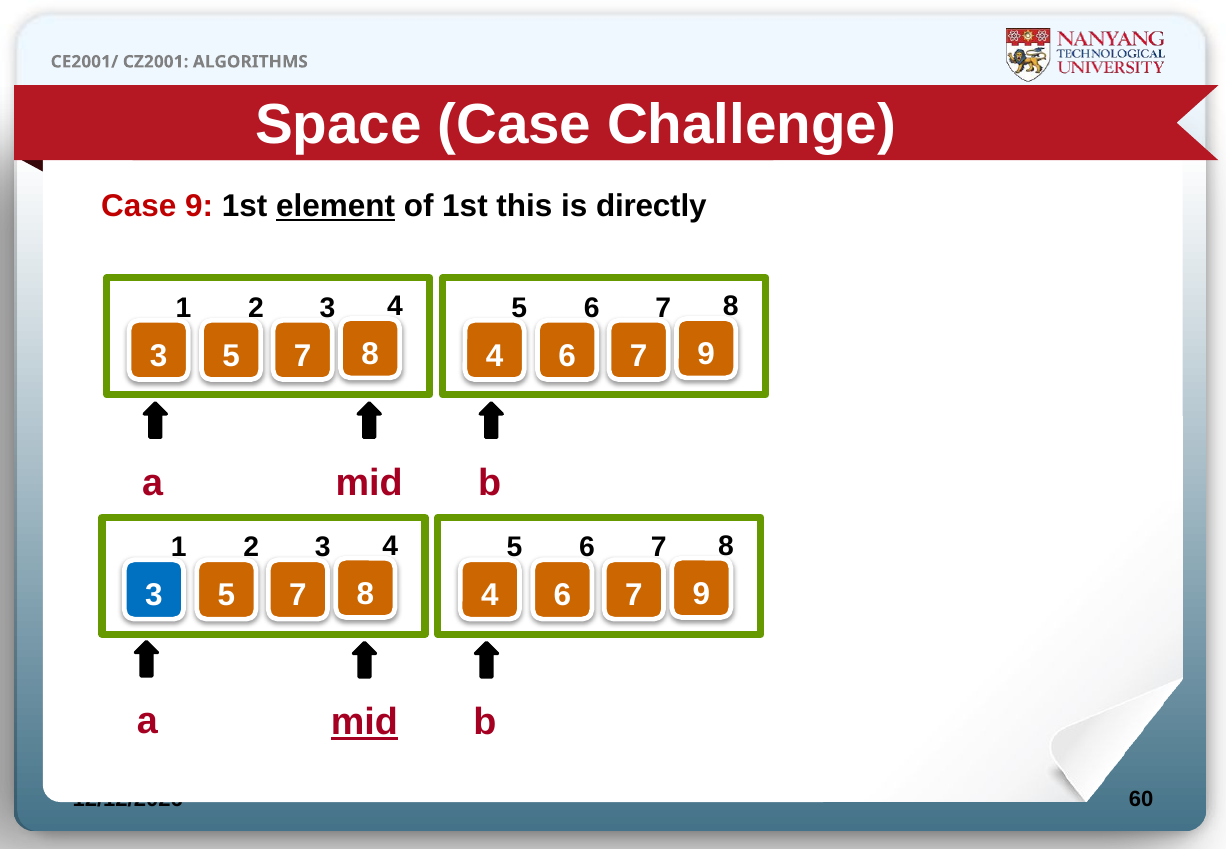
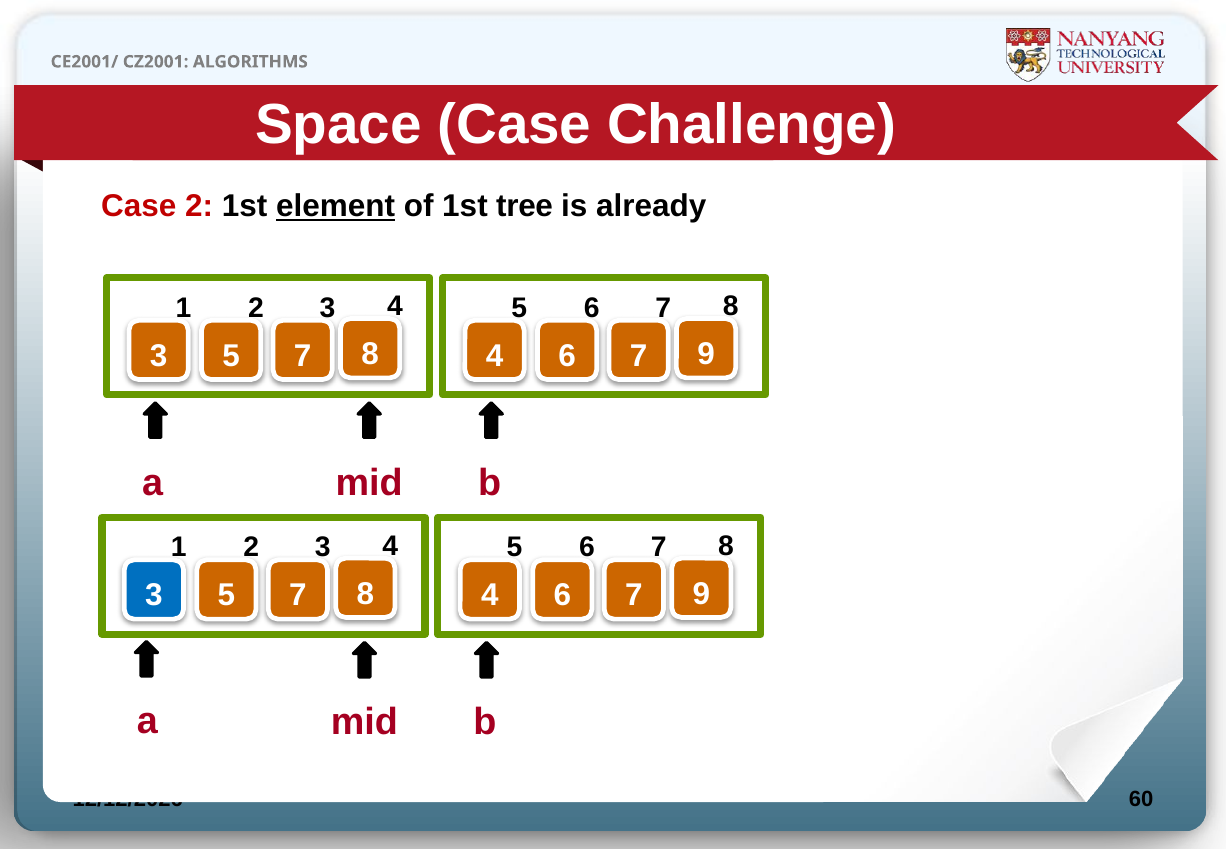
Case 9: 9 -> 2
this: this -> tree
directly: directly -> already
mid at (364, 722) underline: present -> none
